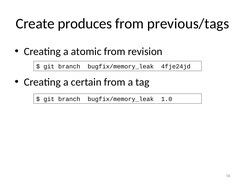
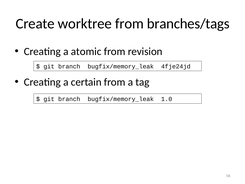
produces: produces -> worktree
previous/tags: previous/tags -> branches/tags
